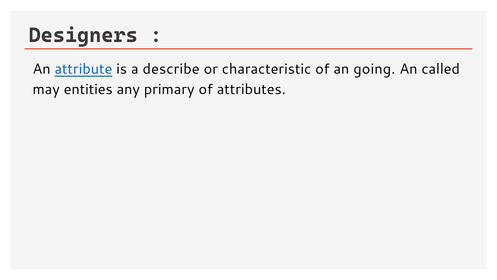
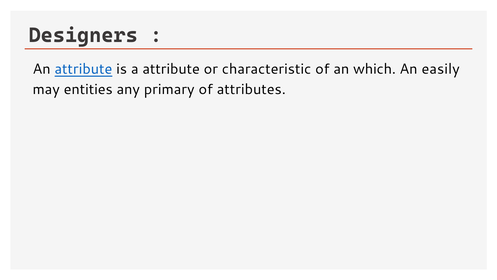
a describe: describe -> attribute
going: going -> which
called: called -> easily
